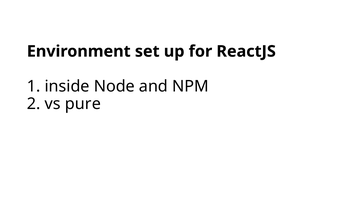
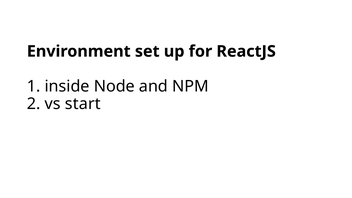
pure: pure -> start
